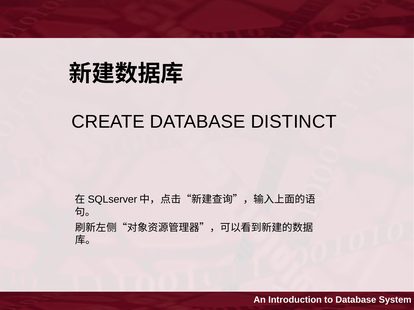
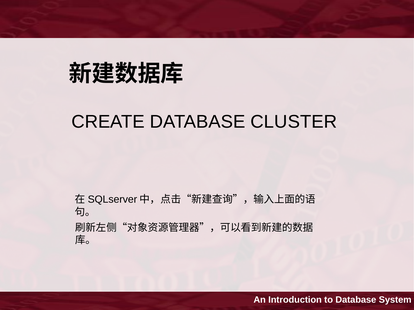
DISTINCT: DISTINCT -> CLUSTER
